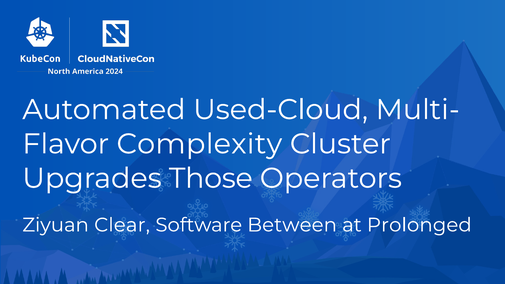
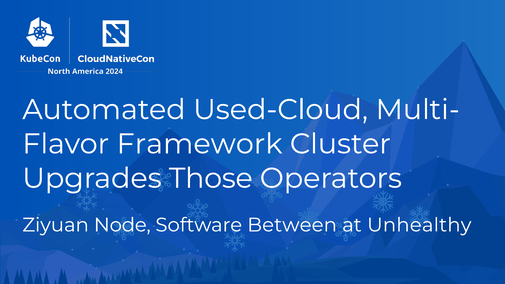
Complexity: Complexity -> Framework
Clear: Clear -> Node
Prolonged: Prolonged -> Unhealthy
